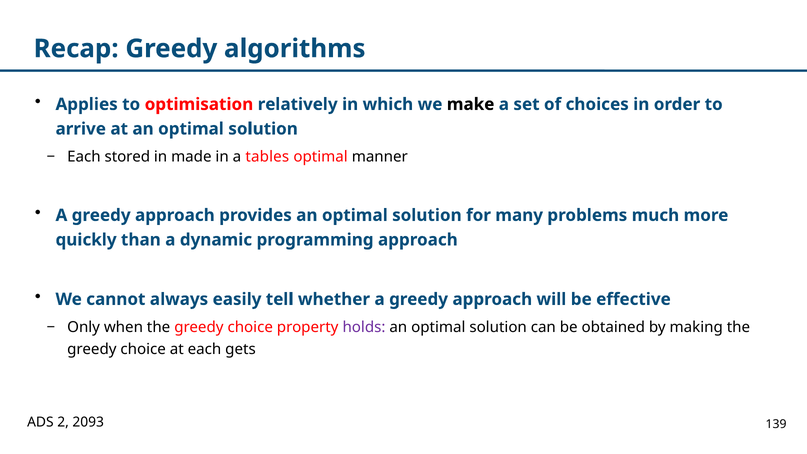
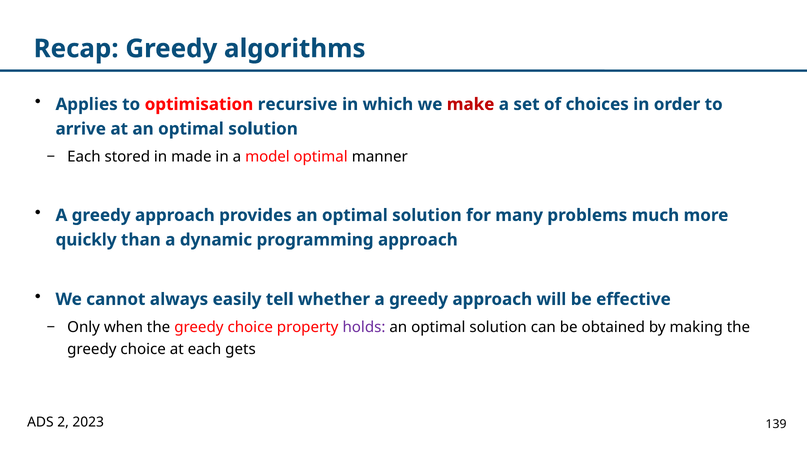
relatively: relatively -> recursive
make colour: black -> red
tables: tables -> model
2093: 2093 -> 2023
